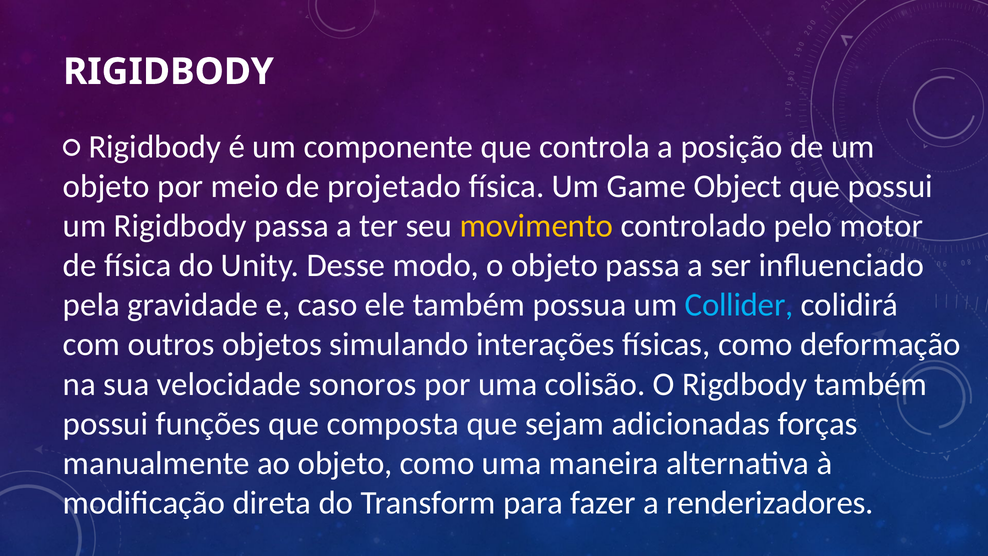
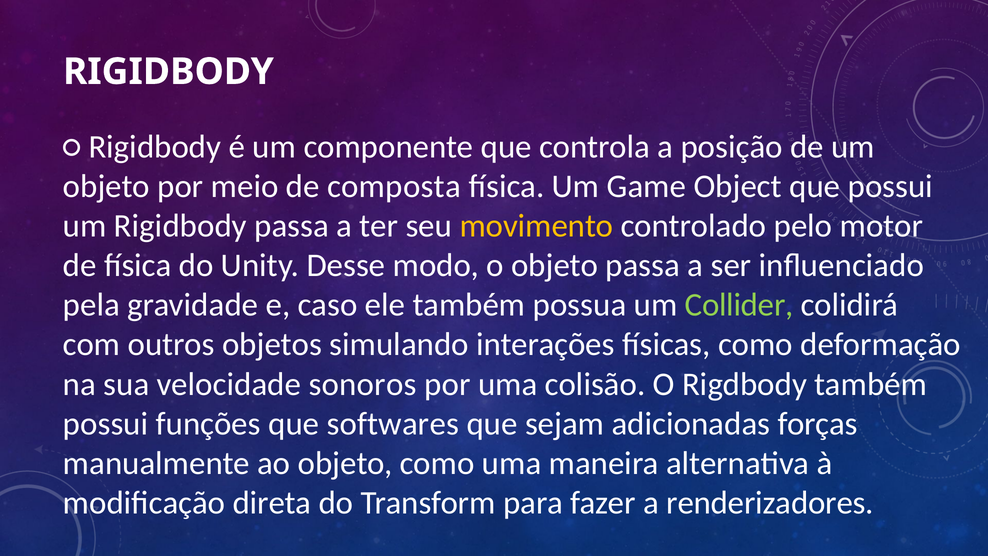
projetado: projetado -> composta
Collider colour: light blue -> light green
composta: composta -> softwares
